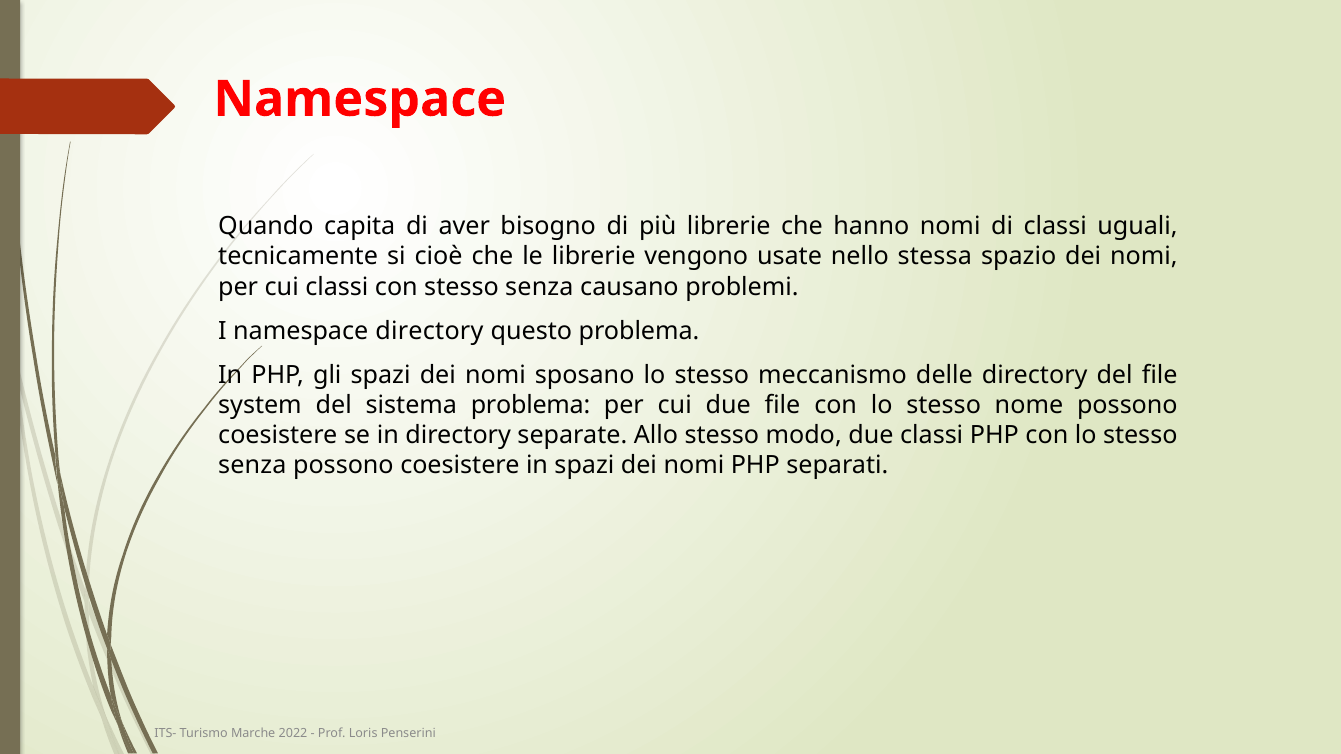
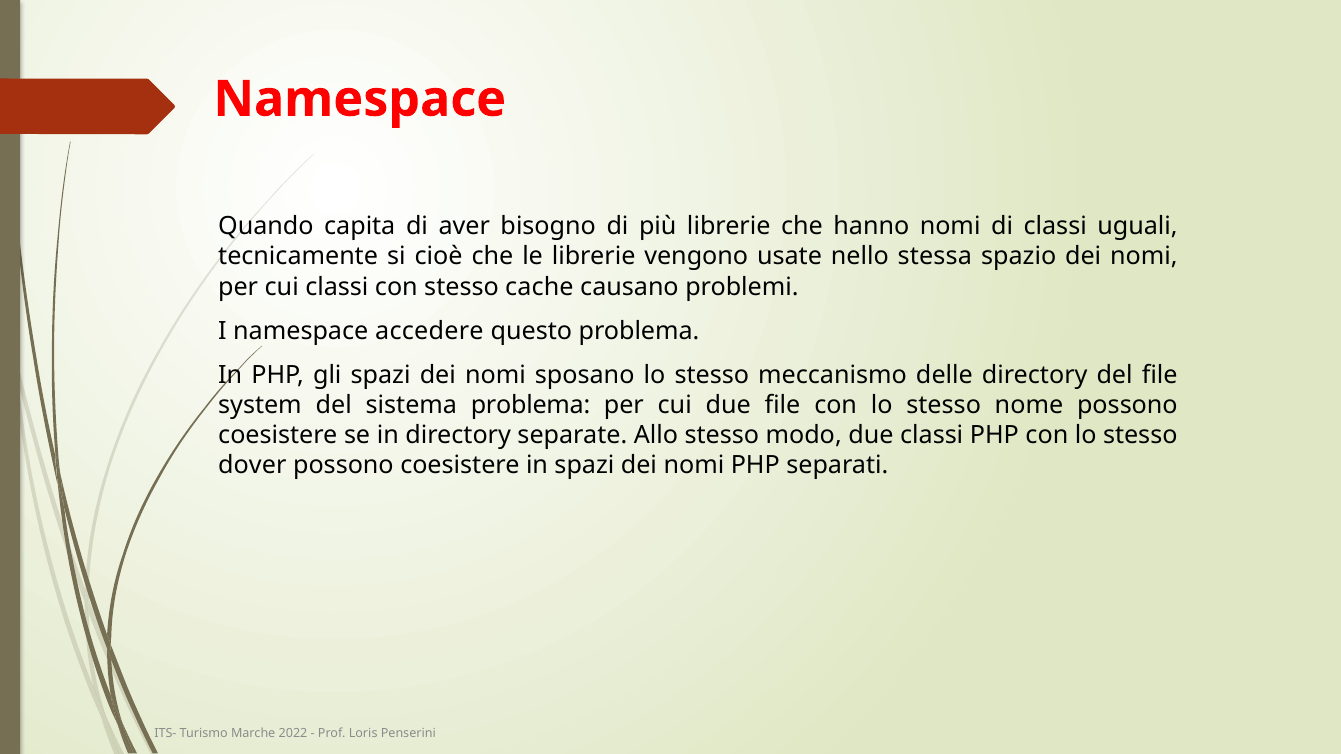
con stesso senza: senza -> cache
namespace directory: directory -> accedere
senza at (252, 466): senza -> dover
